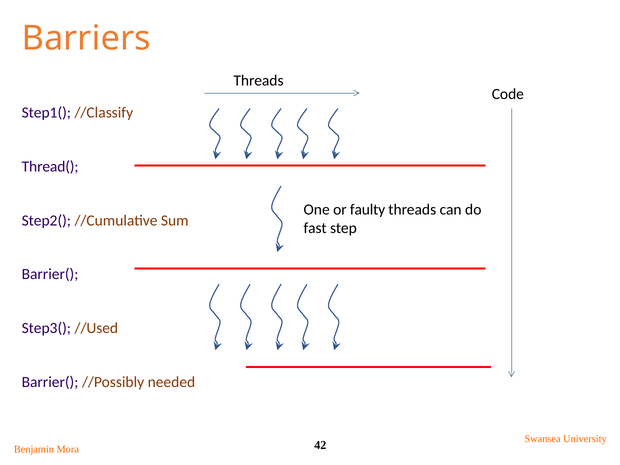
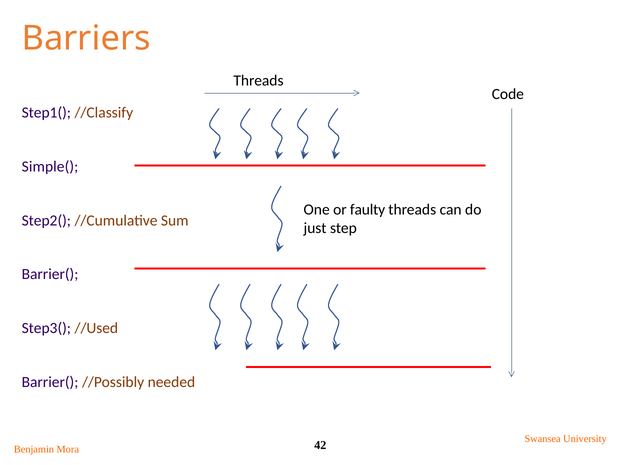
Thread(: Thread( -> Simple(
fast: fast -> just
